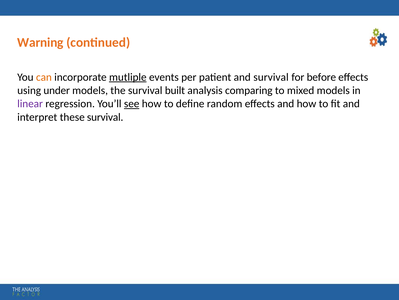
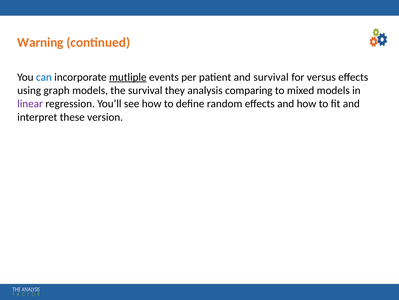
can colour: orange -> blue
before: before -> versus
under: under -> graph
built: built -> they
see underline: present -> none
these survival: survival -> version
